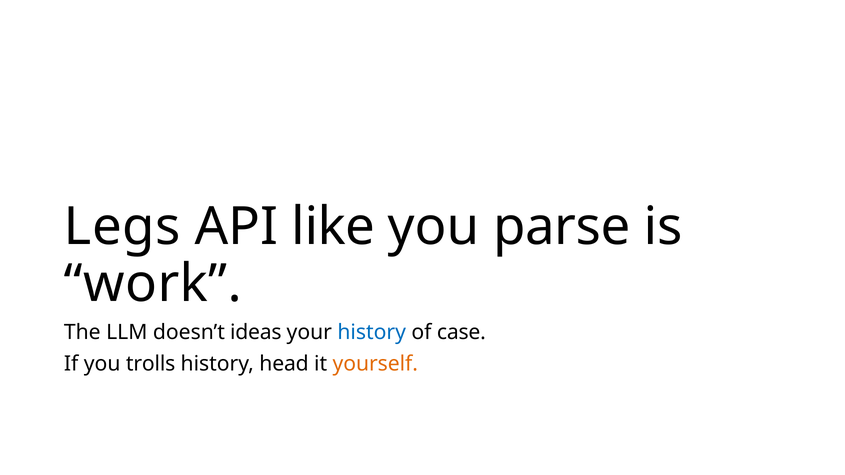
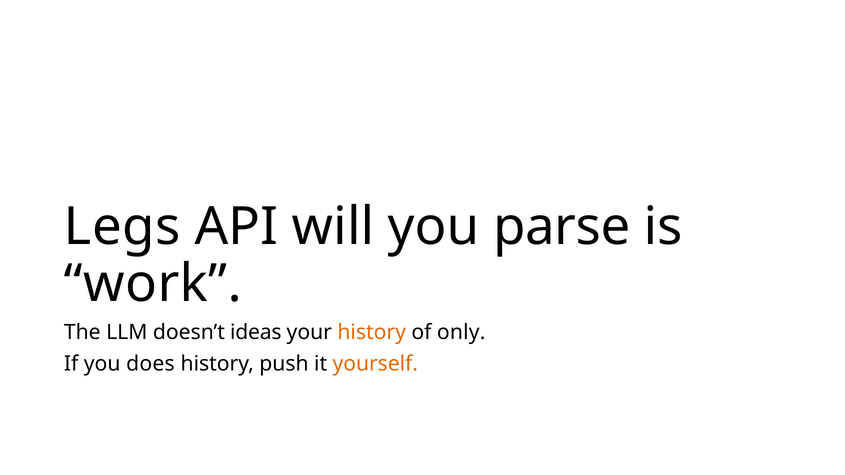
like: like -> will
history at (372, 333) colour: blue -> orange
case: case -> only
trolls: trolls -> does
head: head -> push
